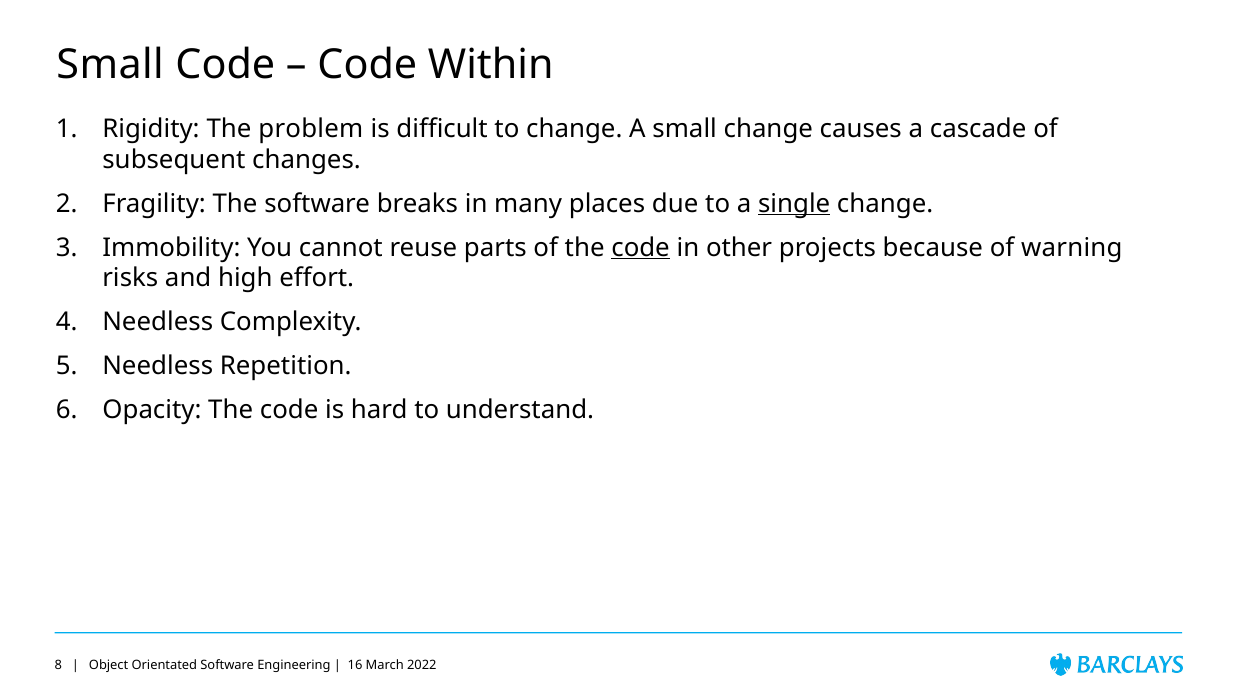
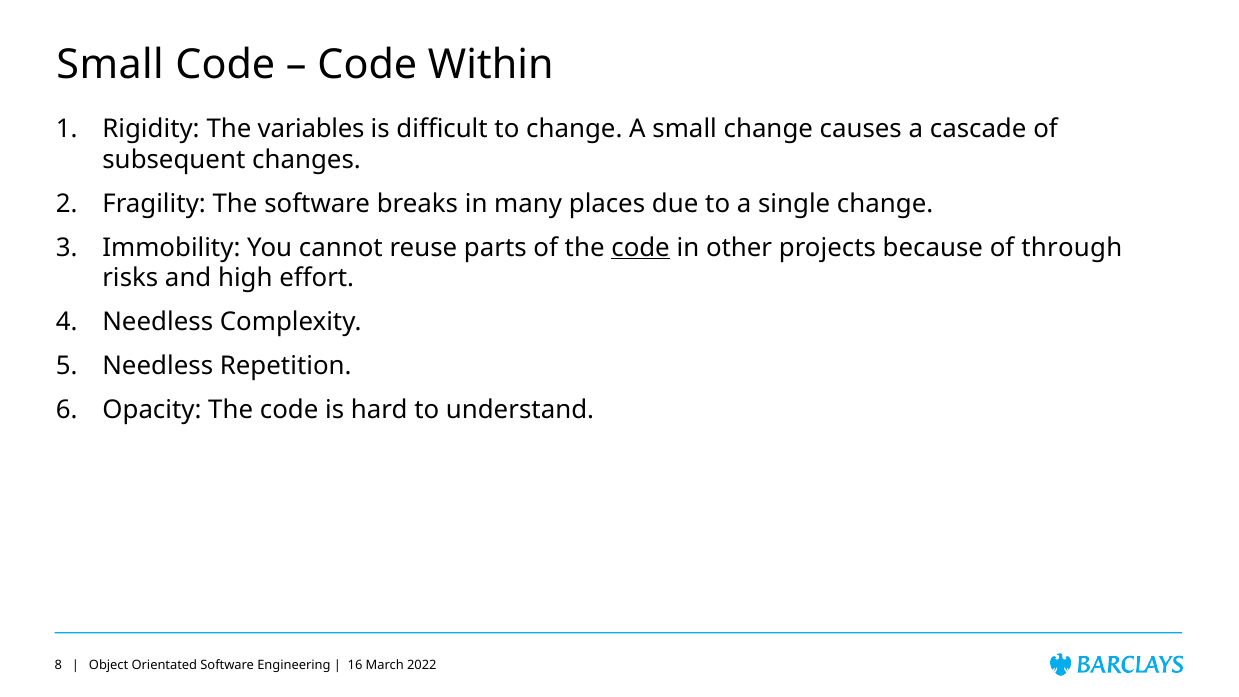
problem: problem -> variables
single underline: present -> none
warning: warning -> through
